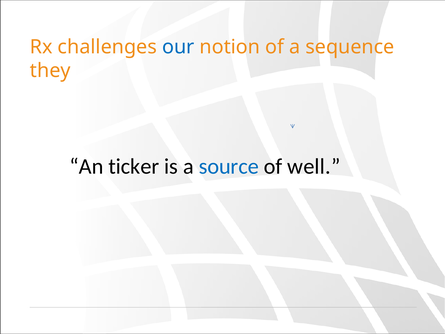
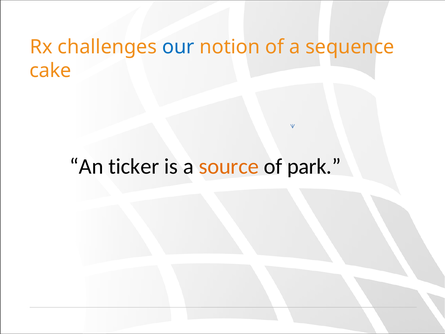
they: they -> cake
source colour: blue -> orange
well: well -> park
